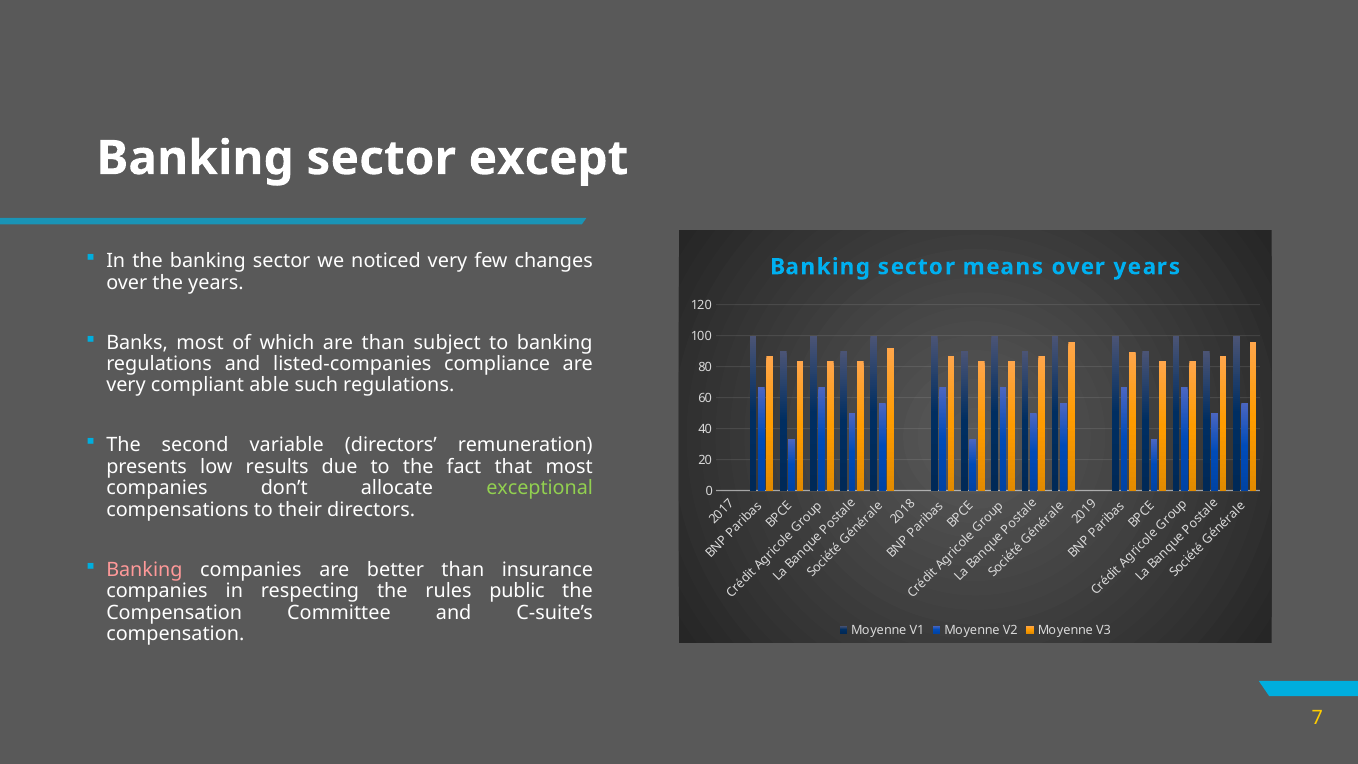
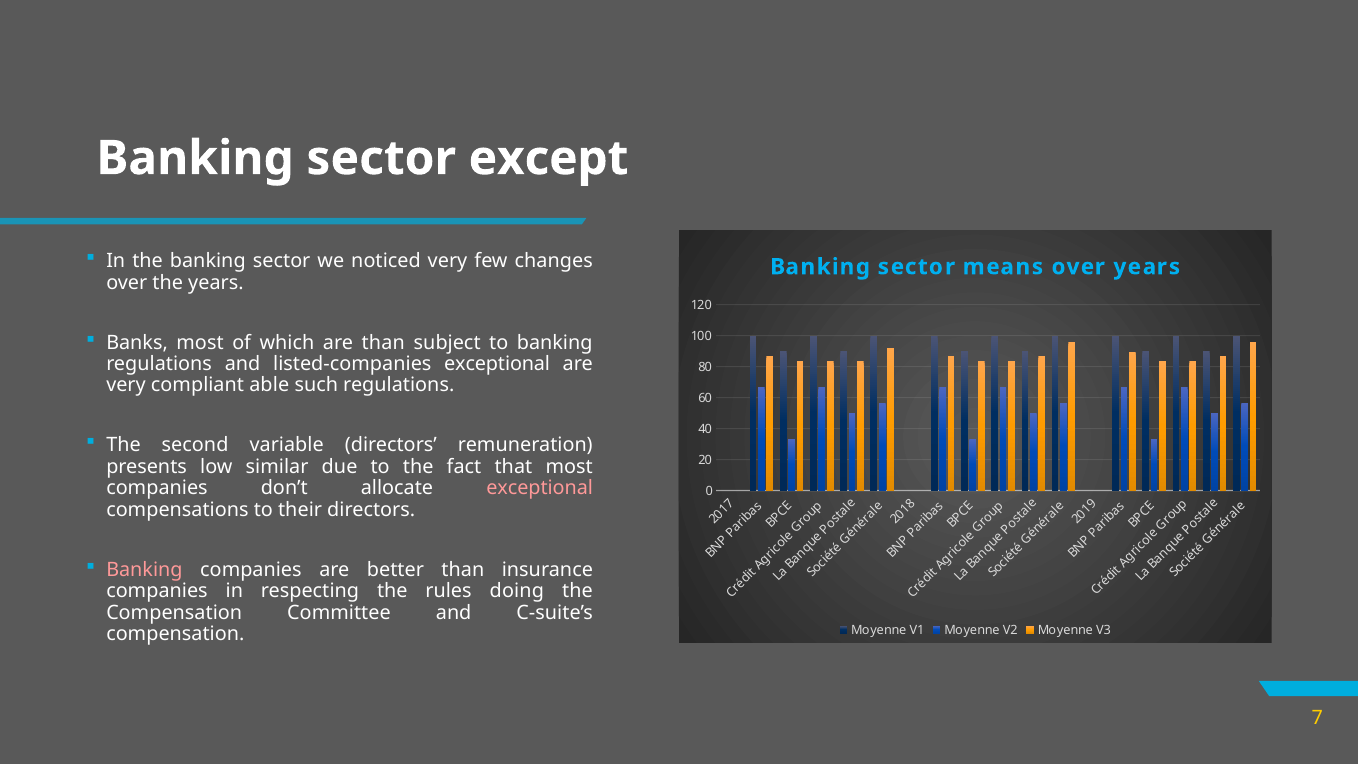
listed-companies compliance: compliance -> exceptional
results: results -> similar
exceptional at (540, 488) colour: light green -> pink
public: public -> doing
